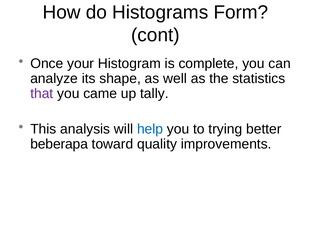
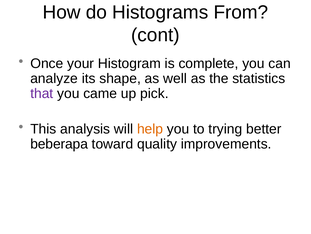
Form: Form -> From
tally: tally -> pick
help colour: blue -> orange
